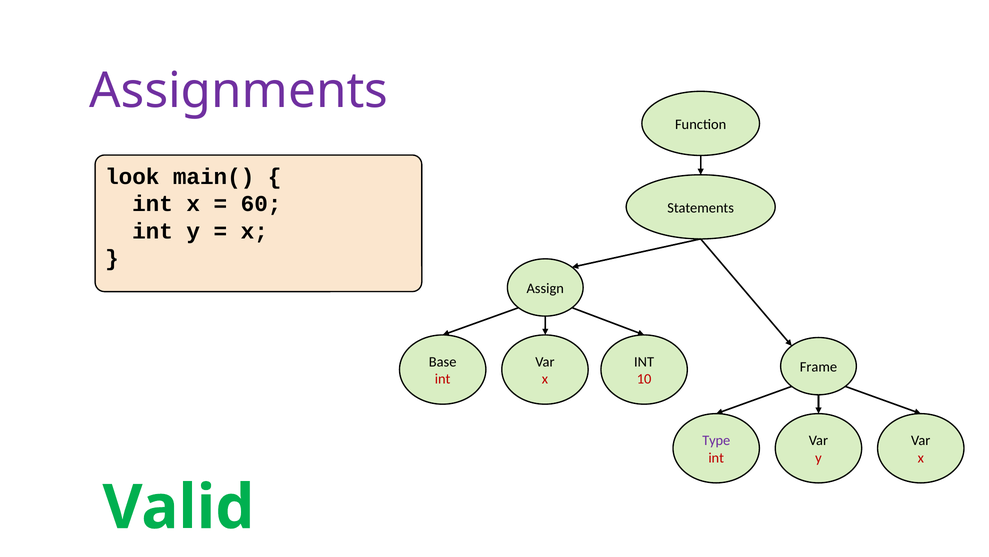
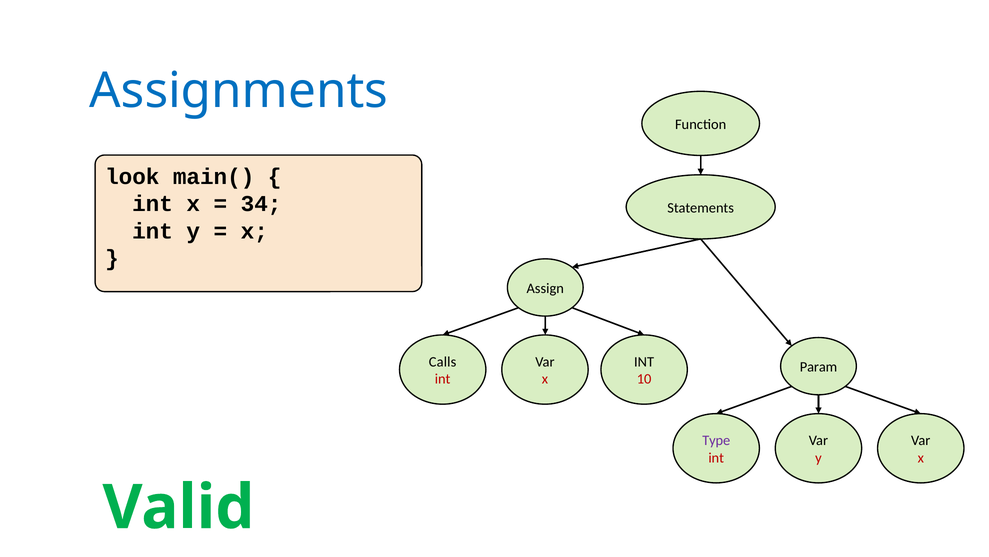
Assignments colour: purple -> blue
60: 60 -> 34
Base: Base -> Calls
Frame: Frame -> Param
